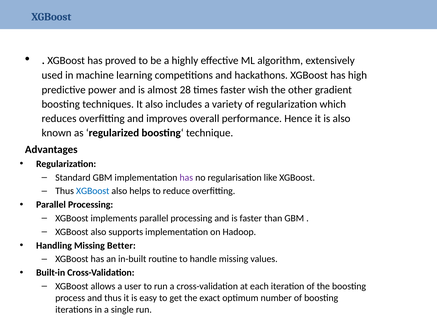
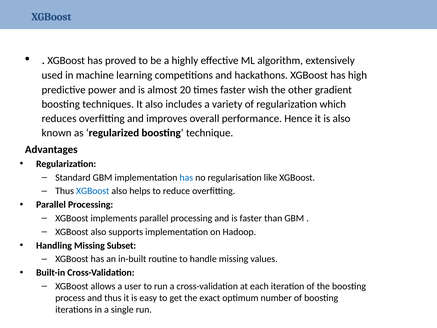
28: 28 -> 20
has at (186, 177) colour: purple -> blue
Better: Better -> Subset
